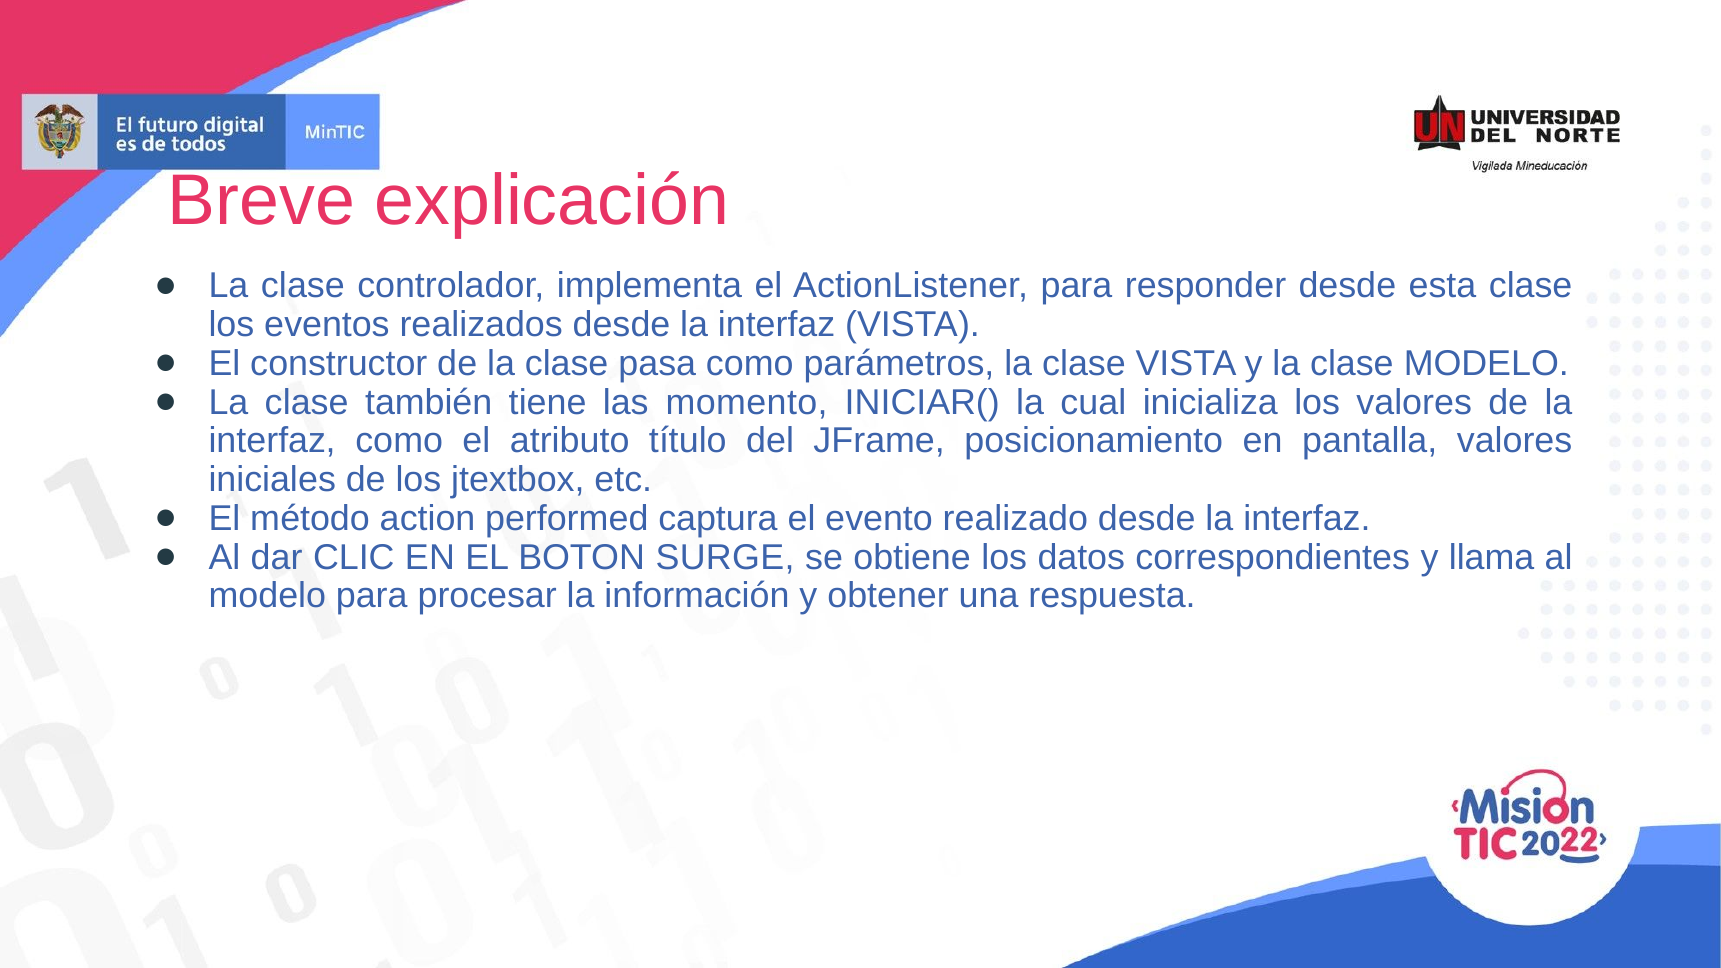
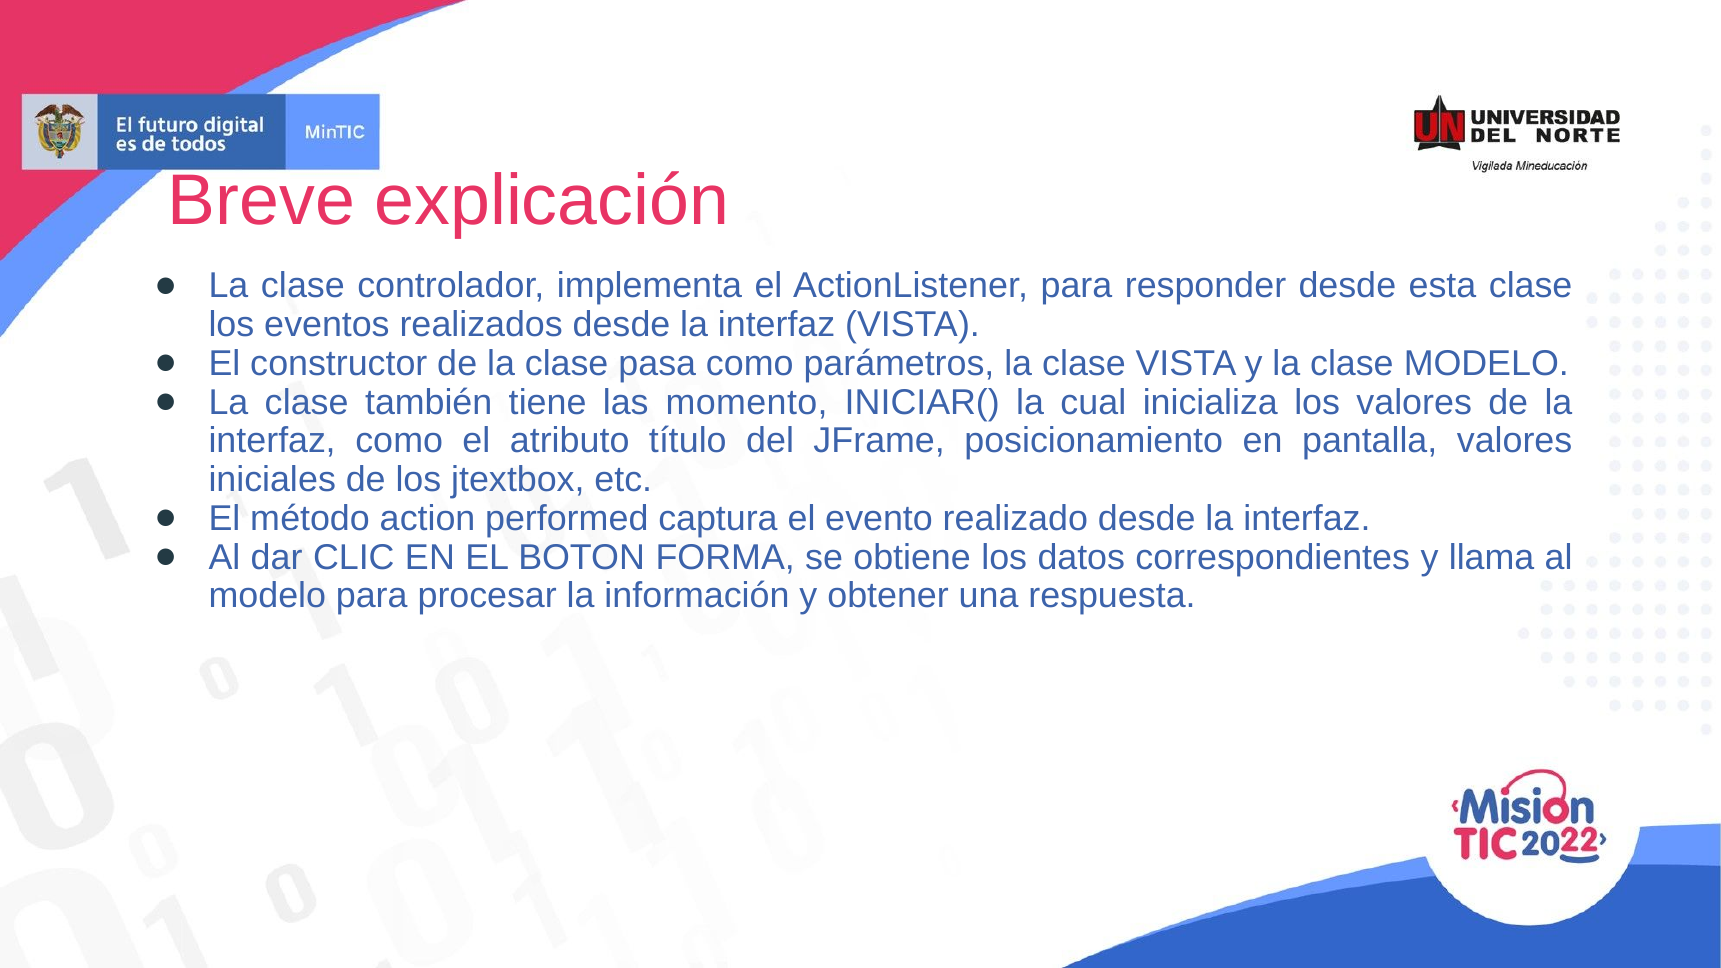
SURGE: SURGE -> FORMA
